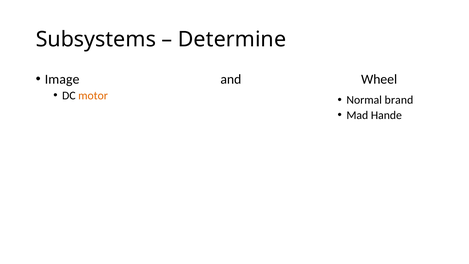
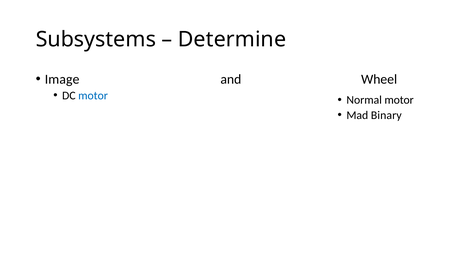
motor at (93, 95) colour: orange -> blue
Normal brand: brand -> motor
Hande: Hande -> Binary
